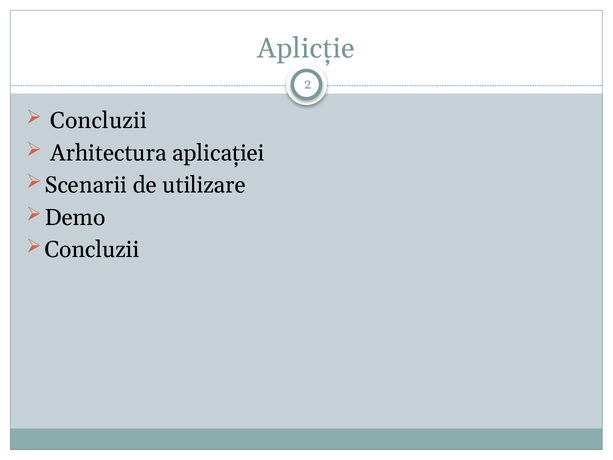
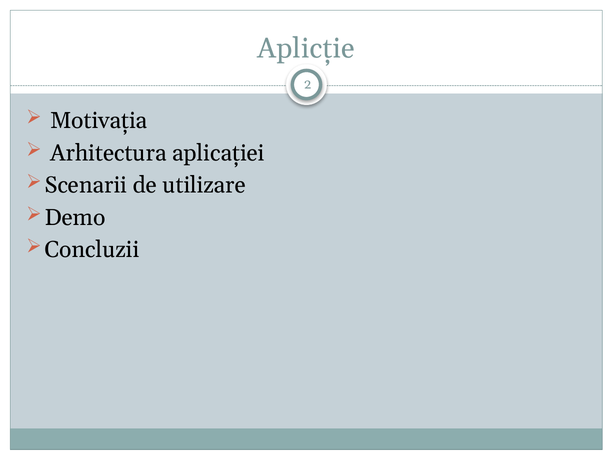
Concluzii at (99, 121): Concluzii -> Motivația
